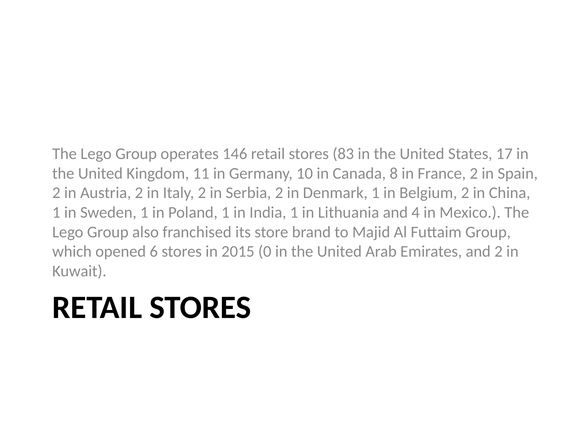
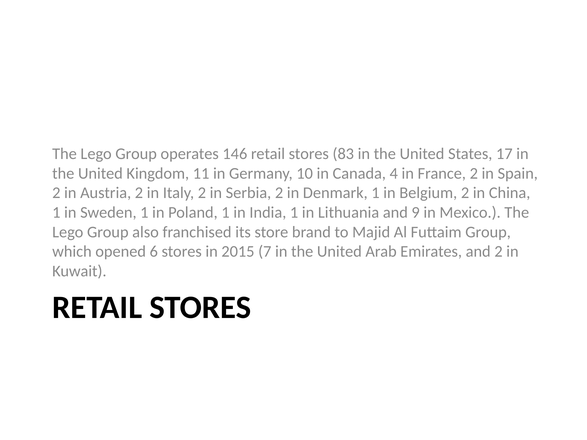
8: 8 -> 4
4: 4 -> 9
0: 0 -> 7
